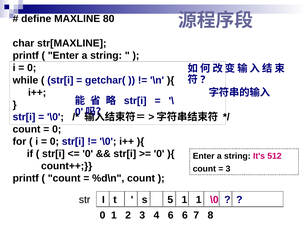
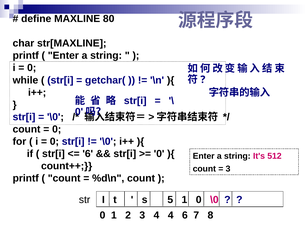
0 at (88, 154): 0 -> 6
1 1: 1 -> 0
4 6: 6 -> 4
